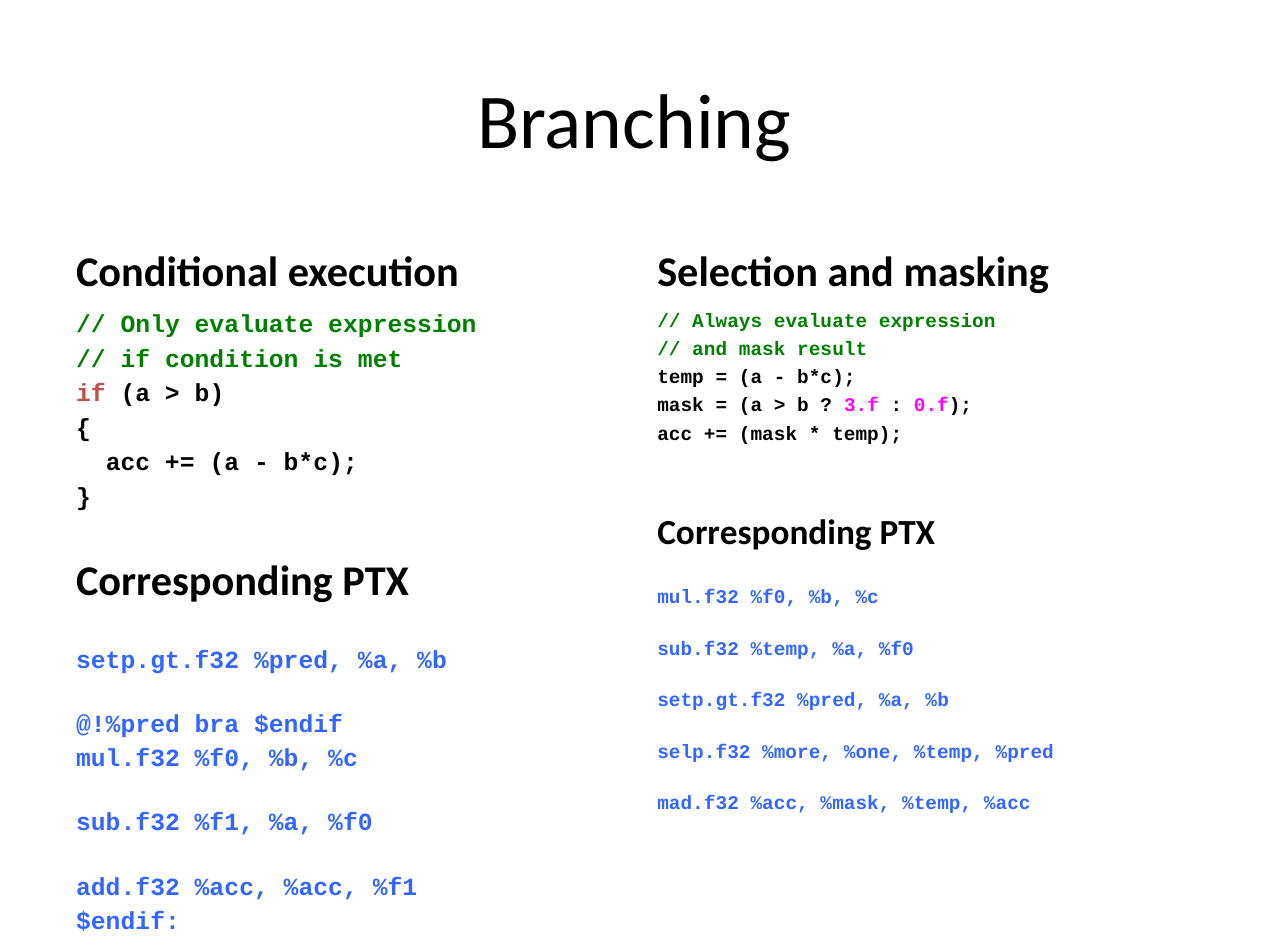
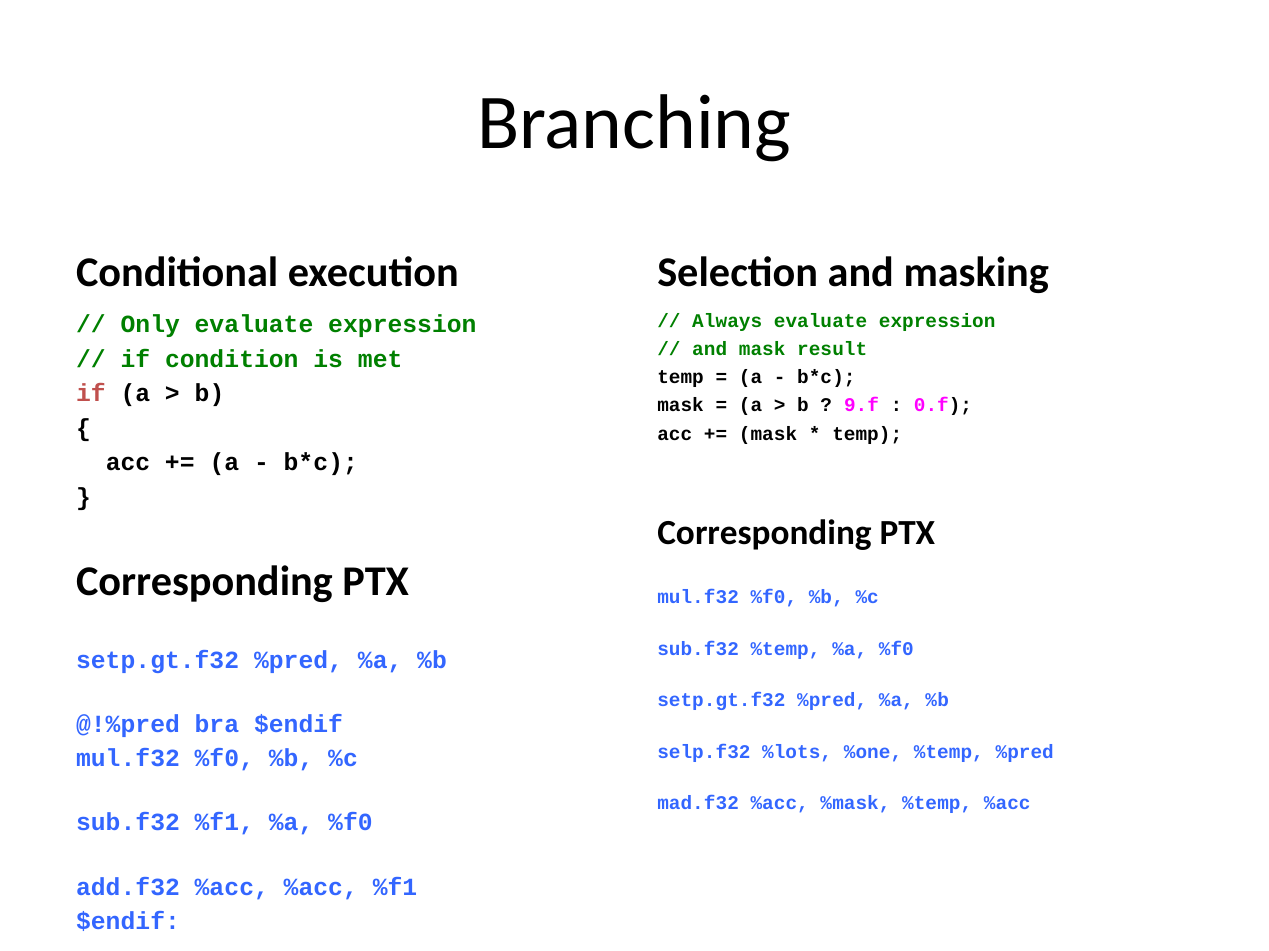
3.f: 3.f -> 9.f
%more: %more -> %lots
